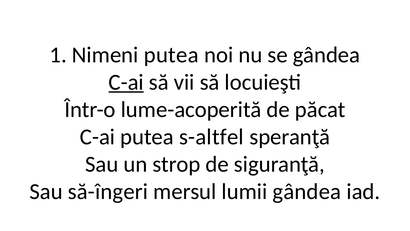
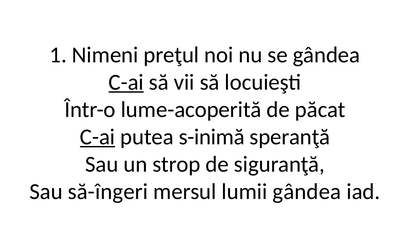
Nimeni putea: putea -> preţul
C-ai at (98, 137) underline: none -> present
s-altfel: s-altfel -> s-inimă
